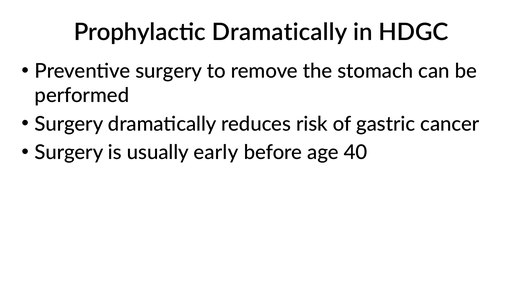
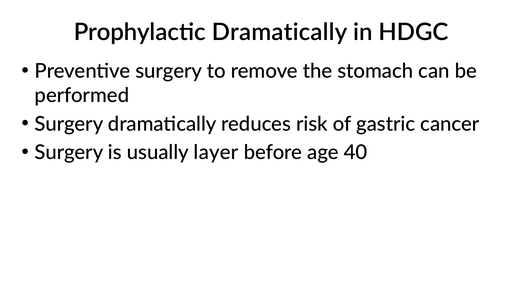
early: early -> layer
